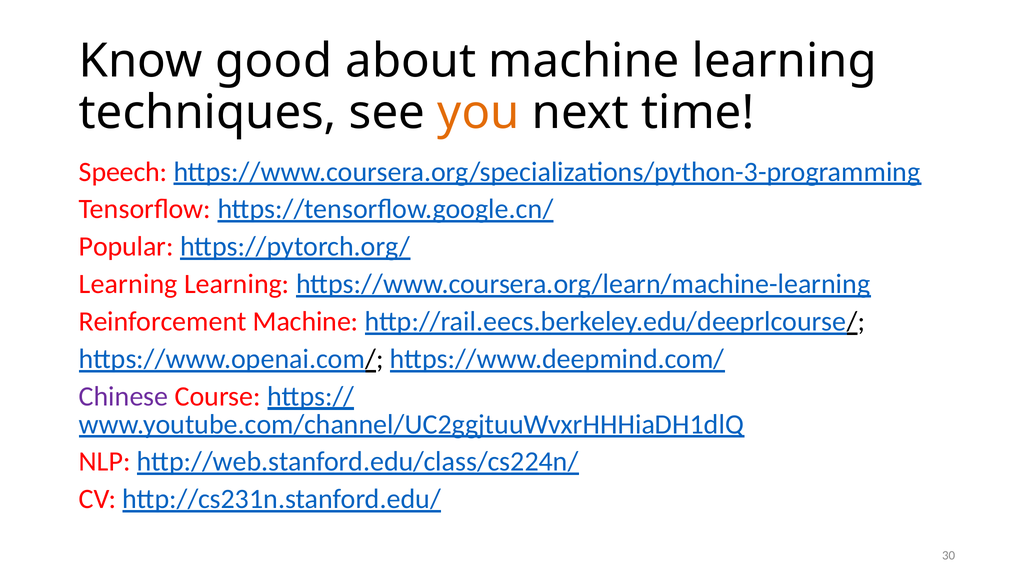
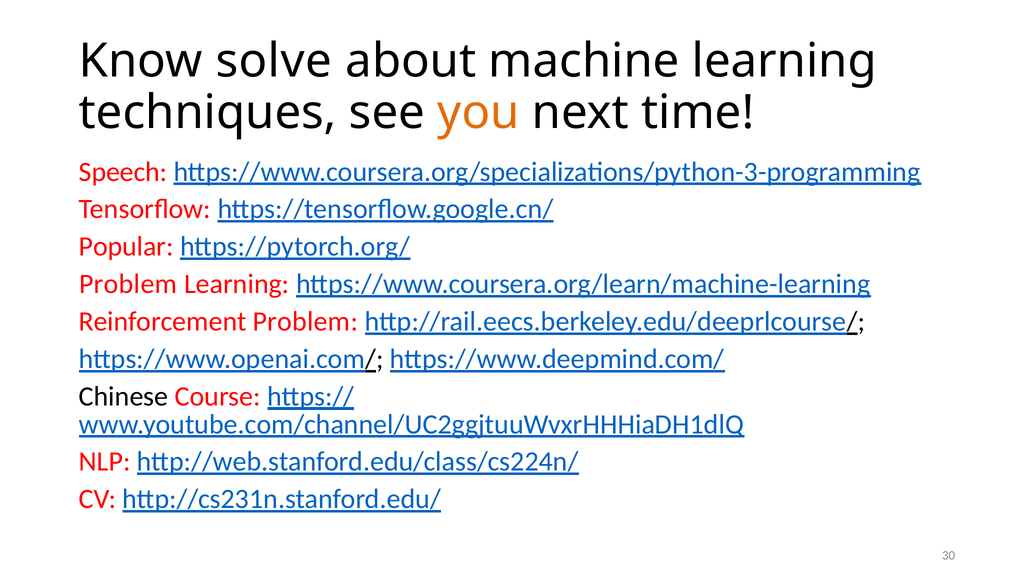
good: good -> solve
Learning at (128, 284): Learning -> Problem
Reinforcement Machine: Machine -> Problem
Chinese colour: purple -> black
